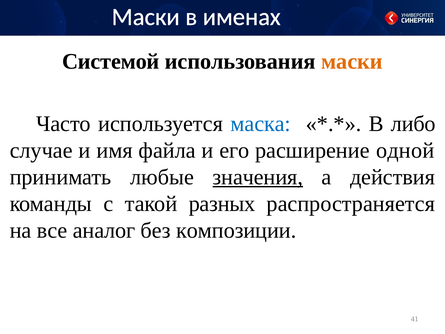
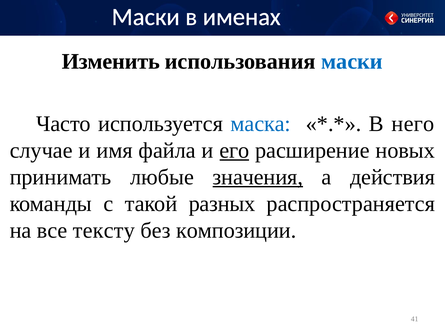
Системой: Системой -> Изменить
маски at (352, 61) colour: orange -> blue
либо: либо -> него
его underline: none -> present
одной: одной -> новых
аналог: аналог -> тексту
